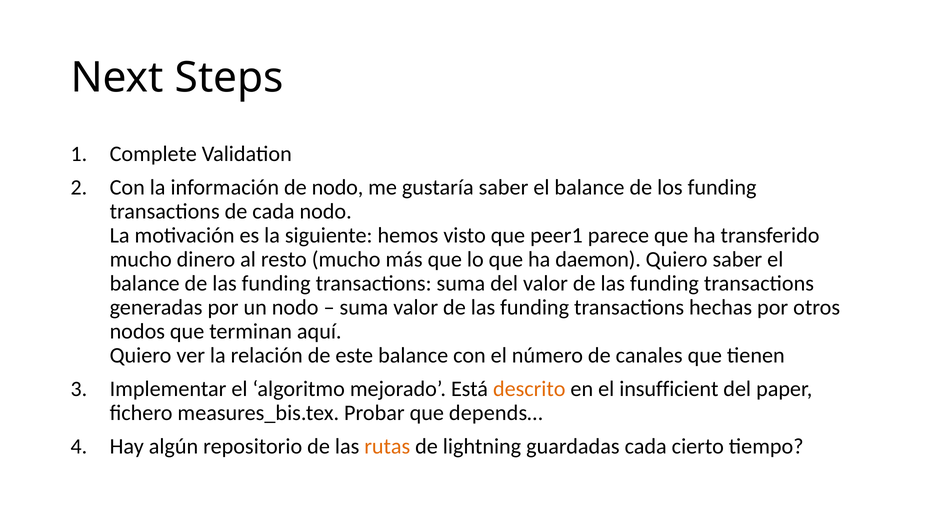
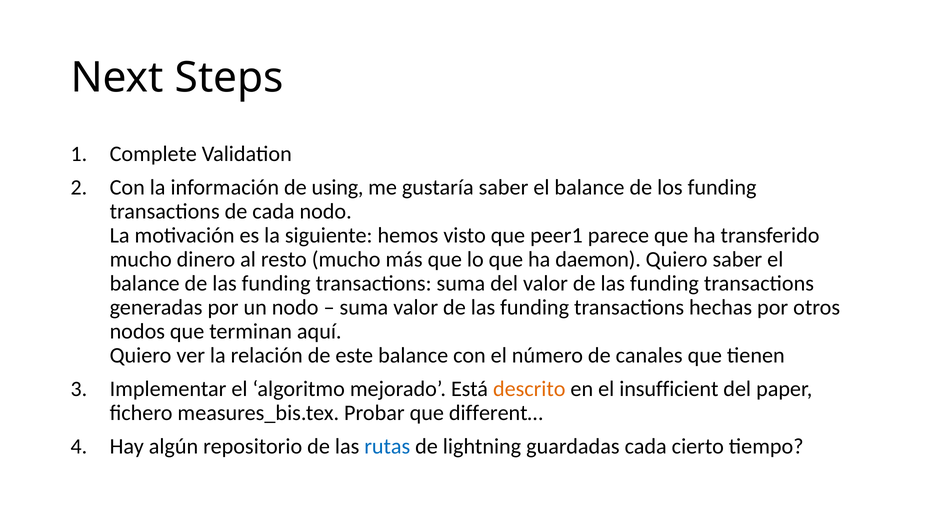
de nodo: nodo -> using
depends…: depends… -> different…
rutas colour: orange -> blue
